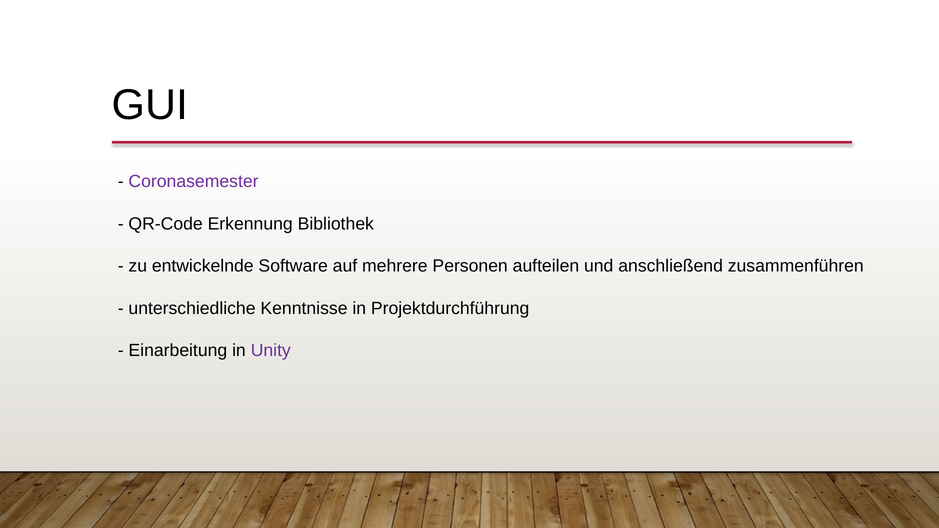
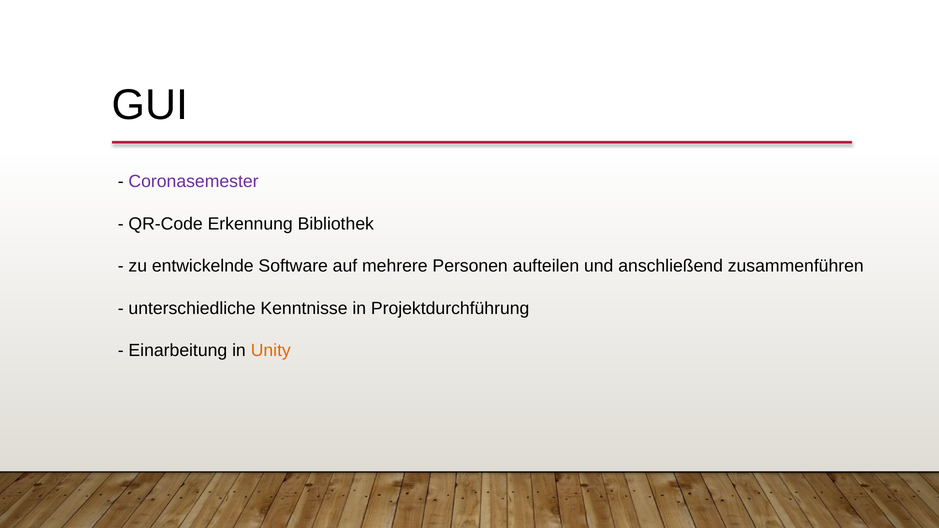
Unity colour: purple -> orange
